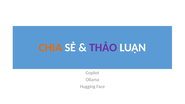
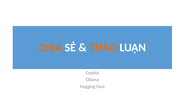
THẢO colour: purple -> orange
